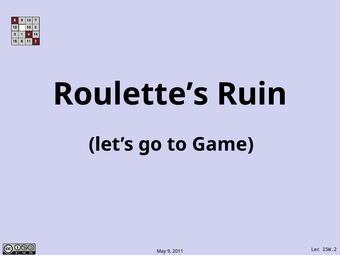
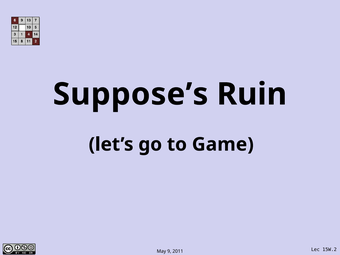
Roulette’s: Roulette’s -> Suppose’s
